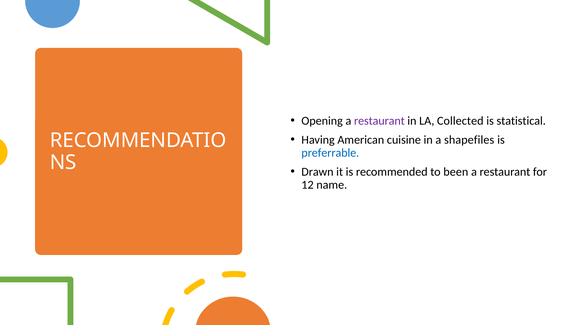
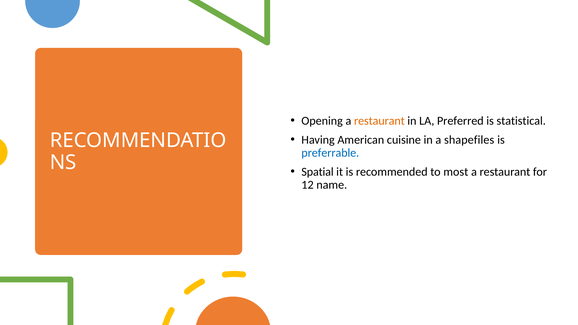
restaurant at (379, 121) colour: purple -> orange
Collected: Collected -> Preferred
Drawn: Drawn -> Spatial
been: been -> most
